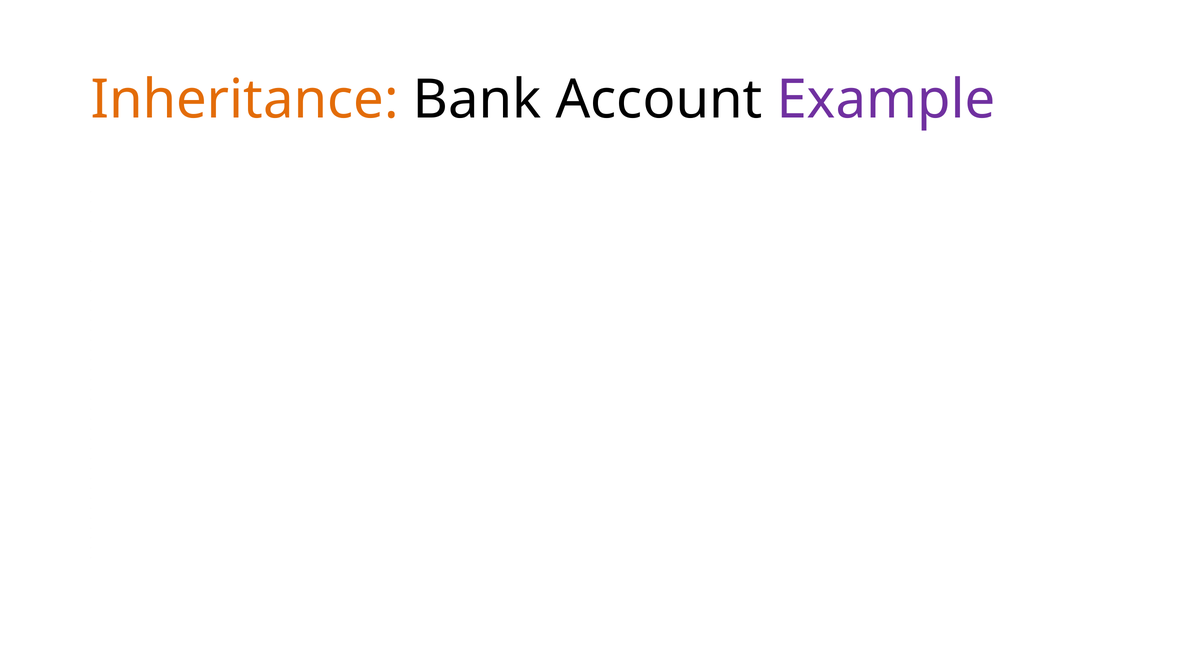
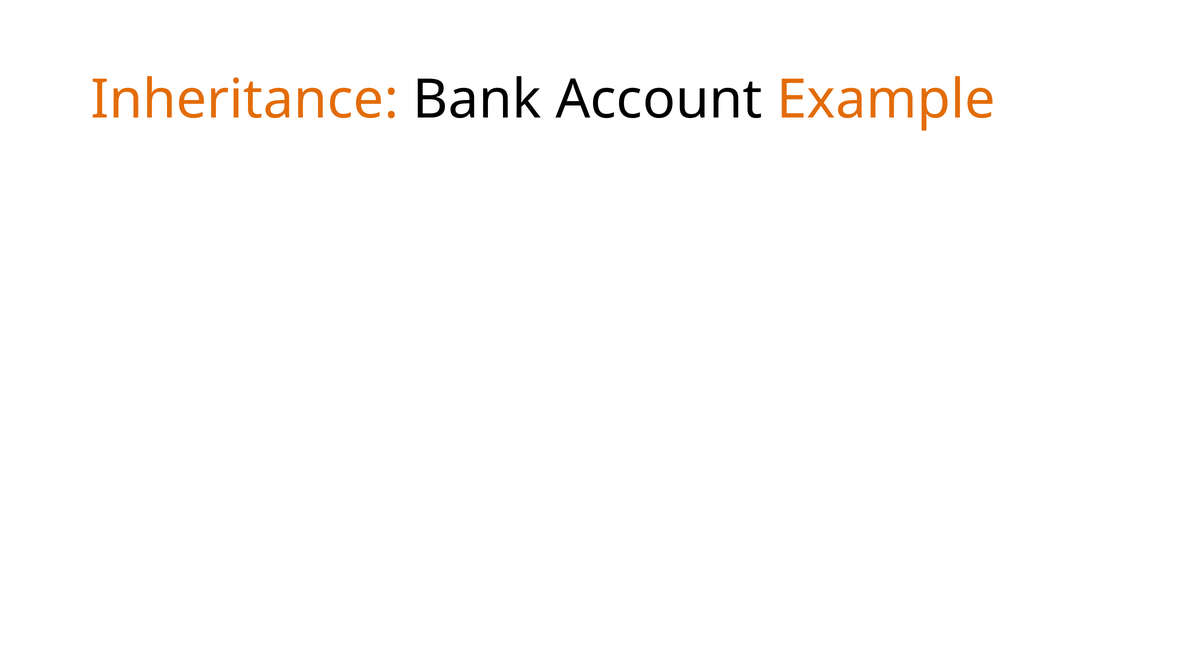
Example colour: purple -> orange
